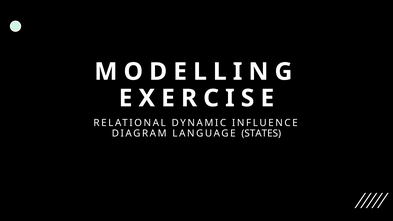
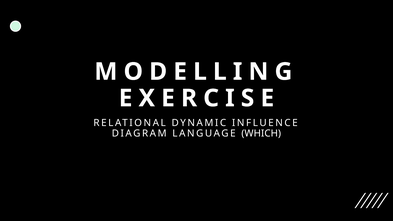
STATES: STATES -> WHICH
